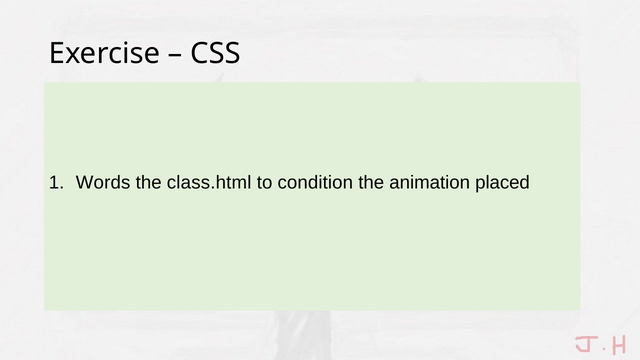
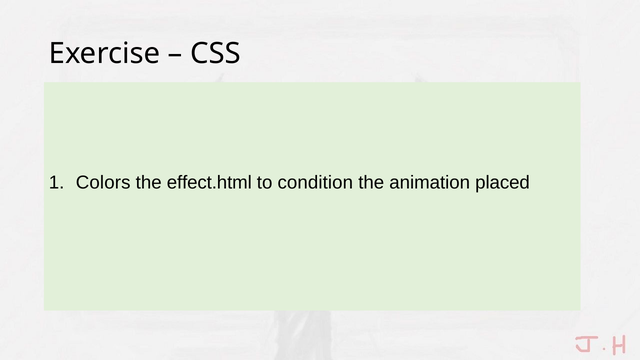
Words: Words -> Colors
class.html: class.html -> effect.html
